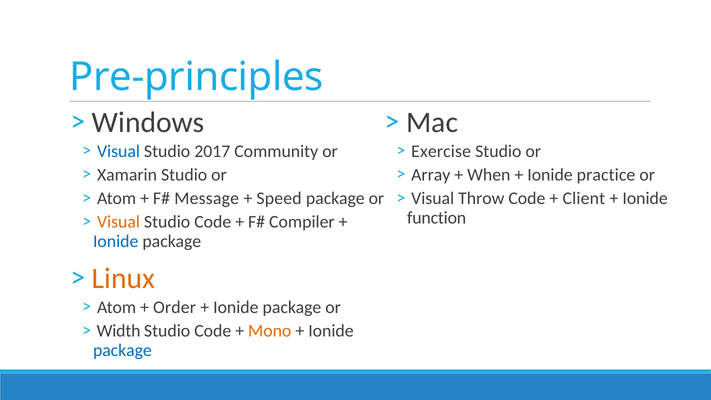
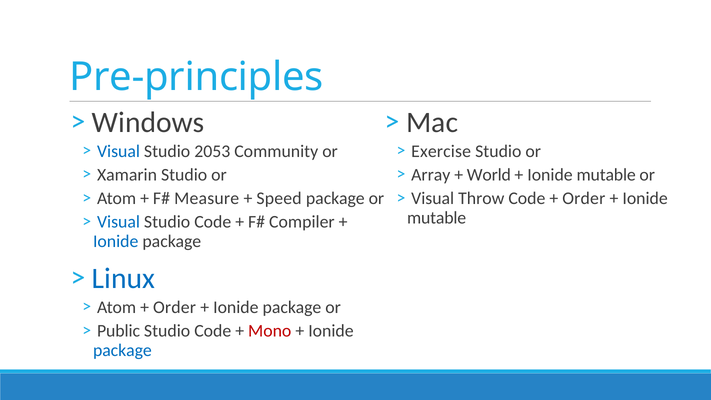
2017: 2017 -> 2053
When: When -> World
practice at (606, 175): practice -> mutable
Message: Message -> Measure
Client at (584, 198): Client -> Order
function at (437, 218): function -> mutable
Visual at (119, 222) colour: orange -> blue
Linux colour: orange -> blue
Width: Width -> Public
Mono colour: orange -> red
